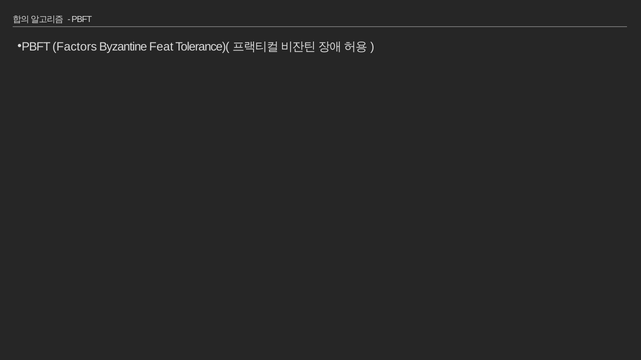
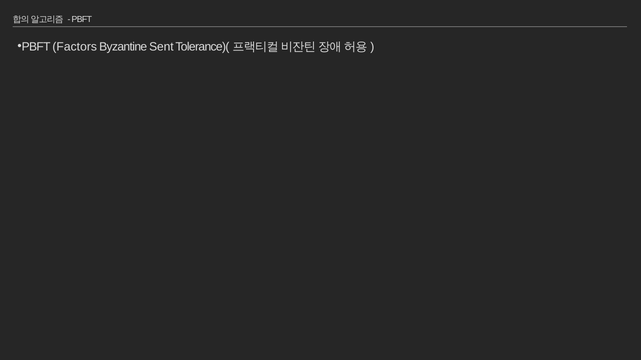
Feat: Feat -> Sent
